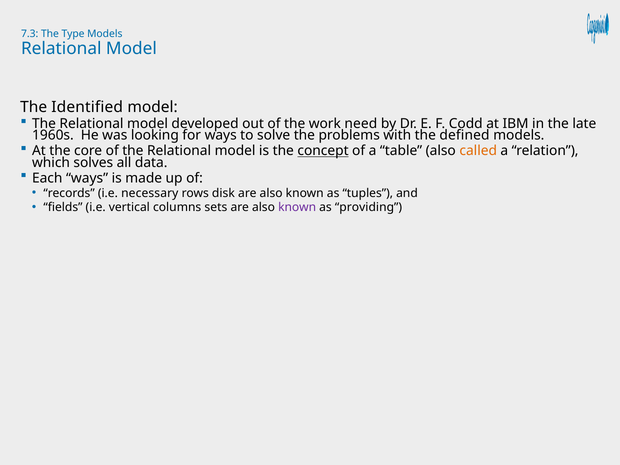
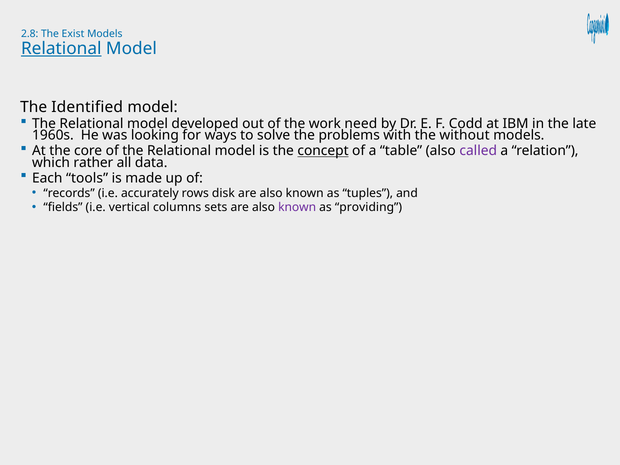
7.3: 7.3 -> 2.8
Type: Type -> Exist
Relational at (61, 49) underline: none -> present
defined: defined -> without
called colour: orange -> purple
solves: solves -> rather
Each ways: ways -> tools
necessary: necessary -> accurately
